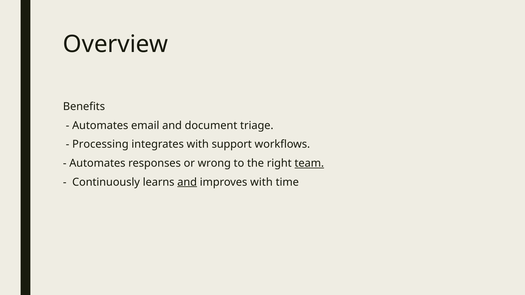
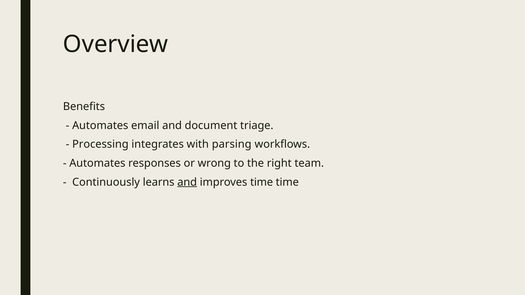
support: support -> parsing
team underline: present -> none
improves with: with -> time
